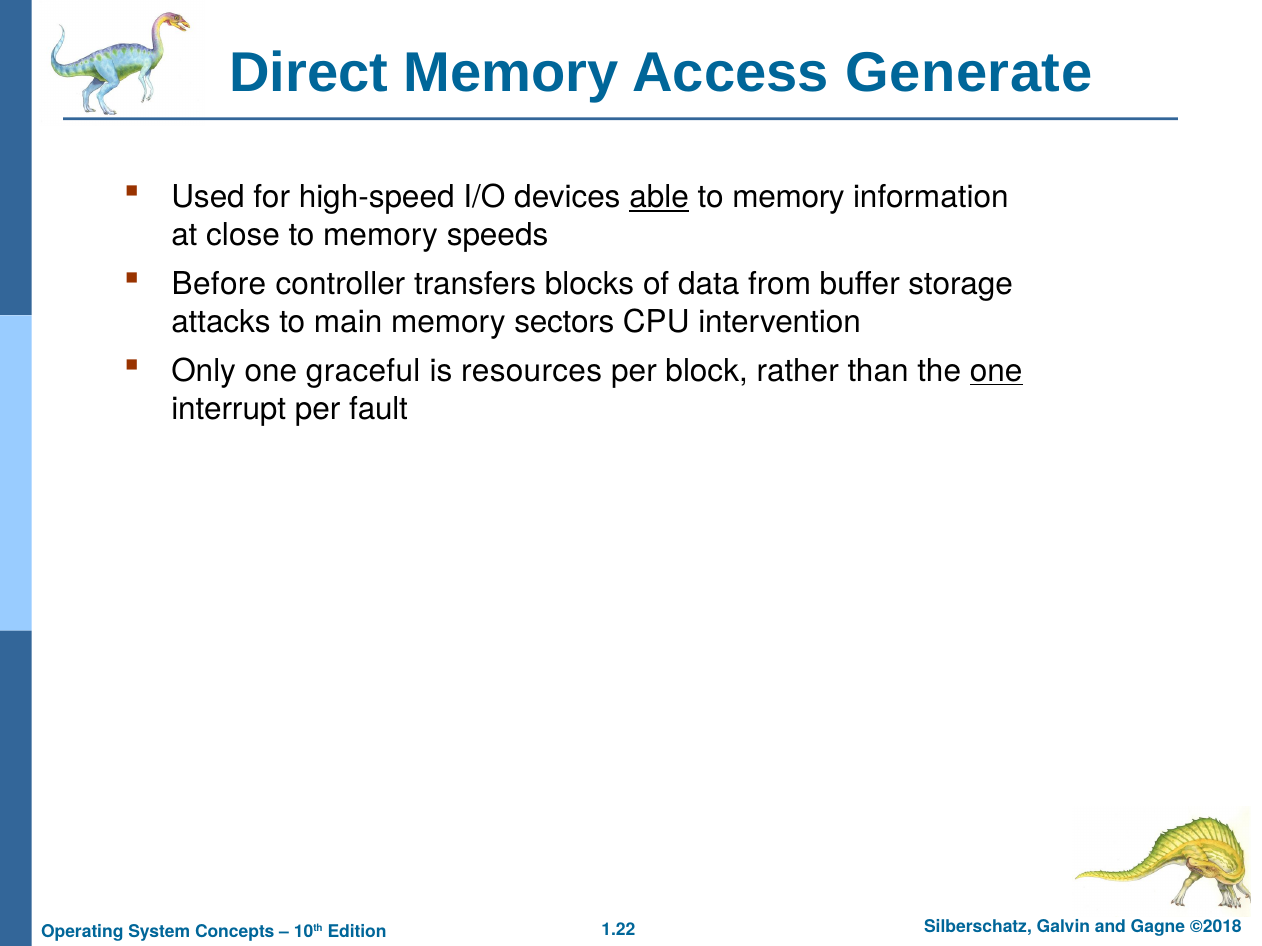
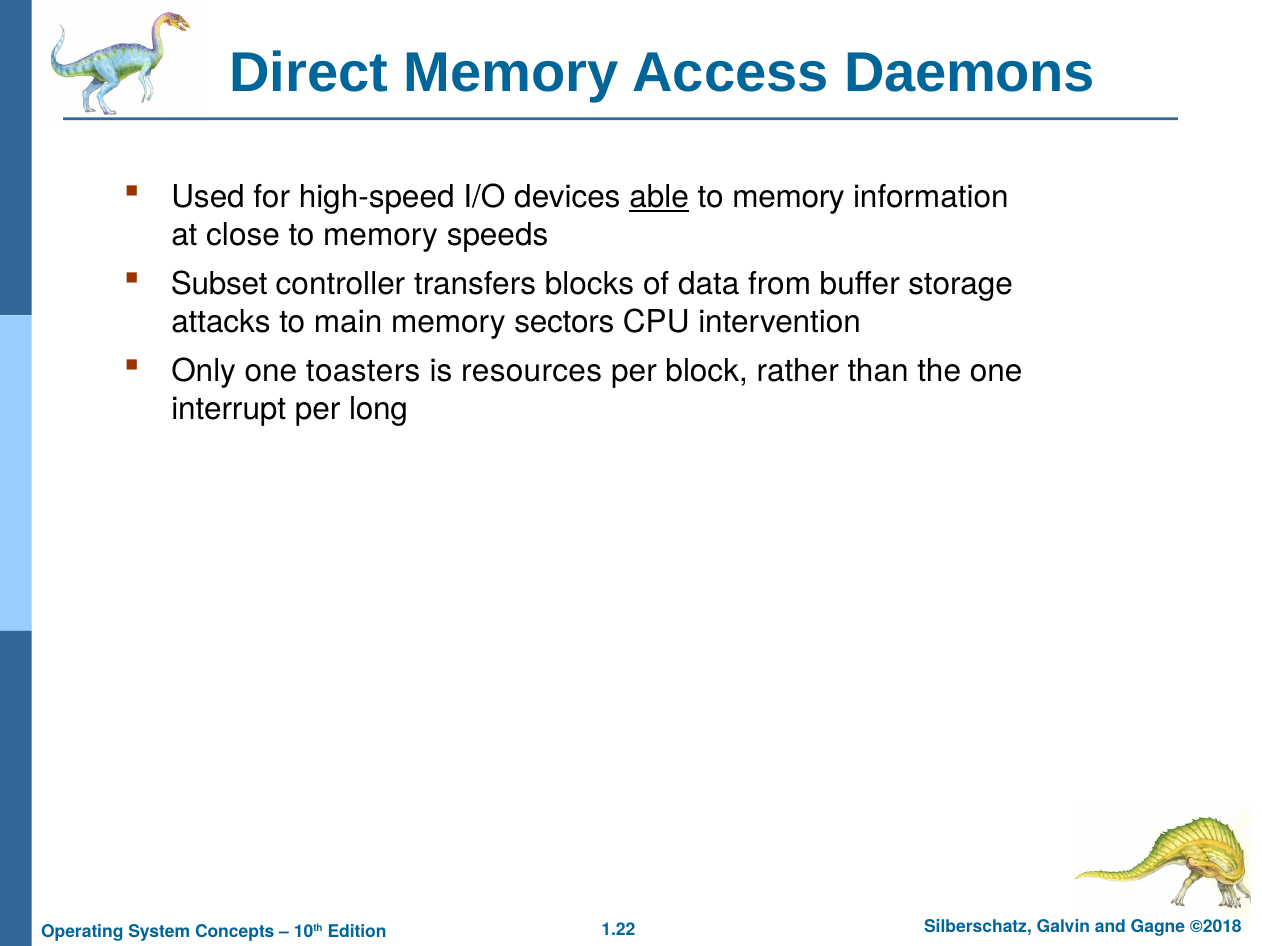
Generate: Generate -> Daemons
Before: Before -> Subset
graceful: graceful -> toasters
one at (996, 371) underline: present -> none
fault: fault -> long
